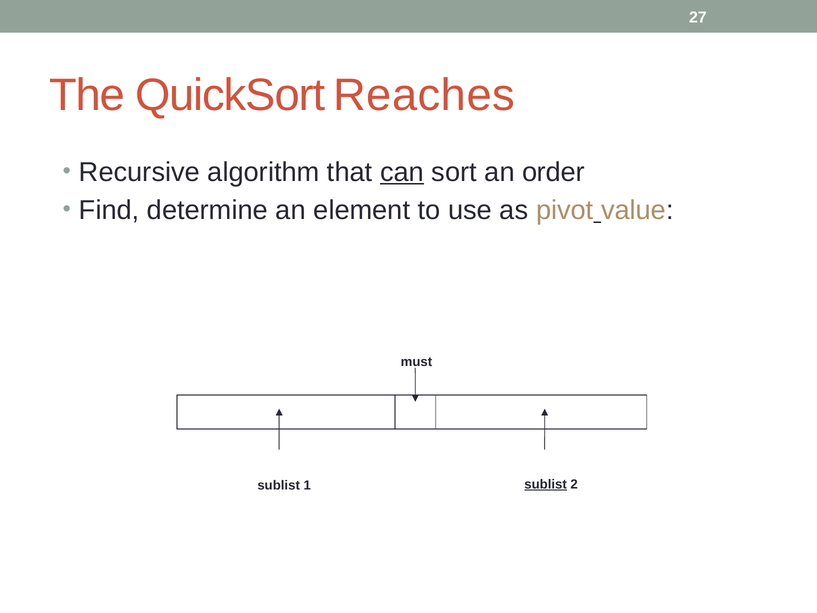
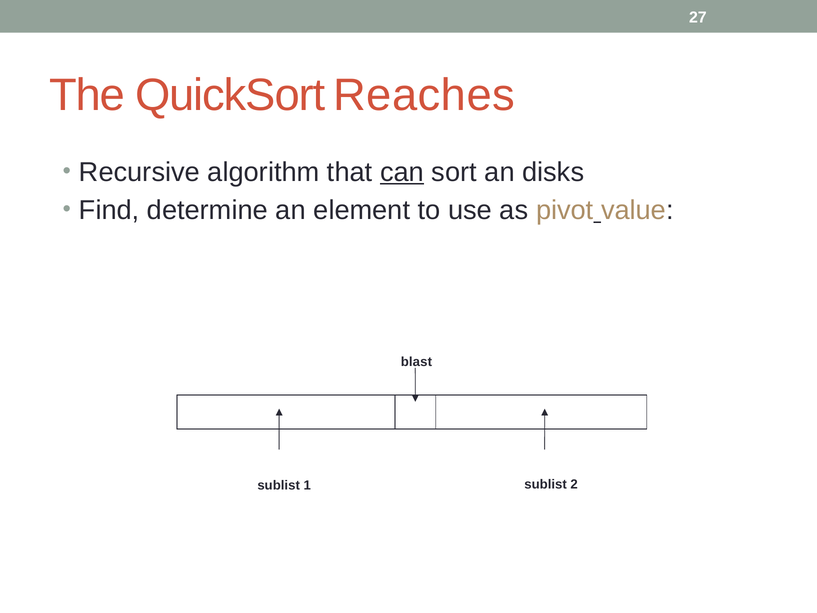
order: order -> disks
must: must -> blast
sublist at (546, 484) underline: present -> none
